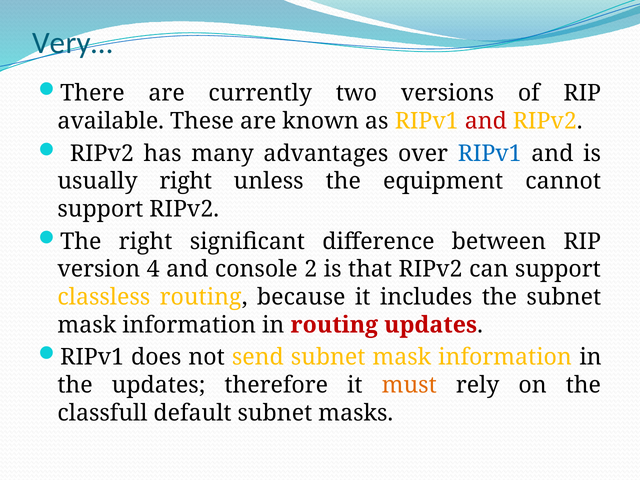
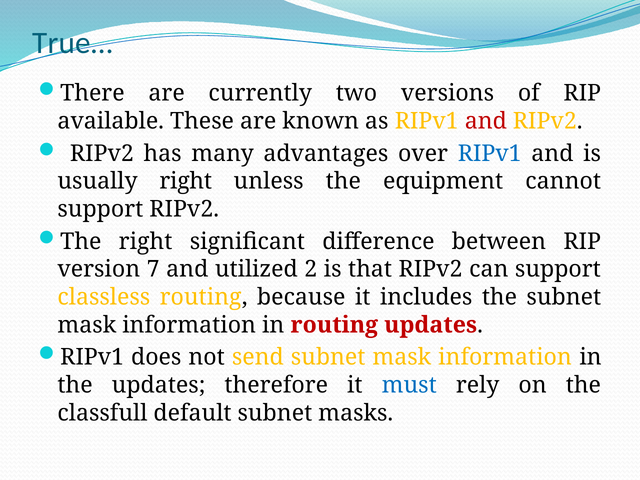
Very…: Very… -> True…
4: 4 -> 7
console: console -> utilized
must colour: orange -> blue
